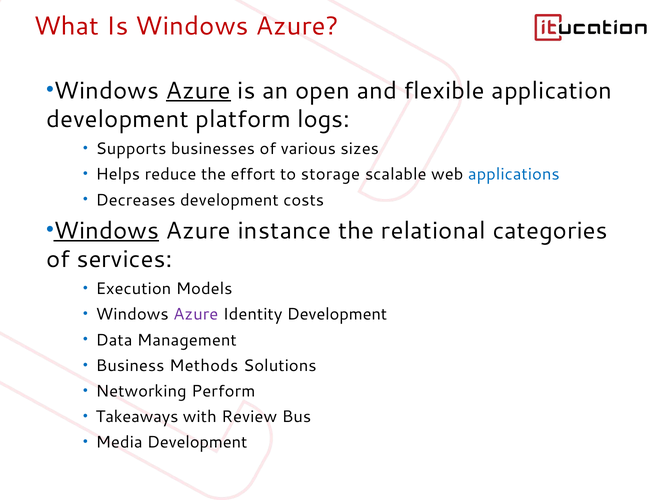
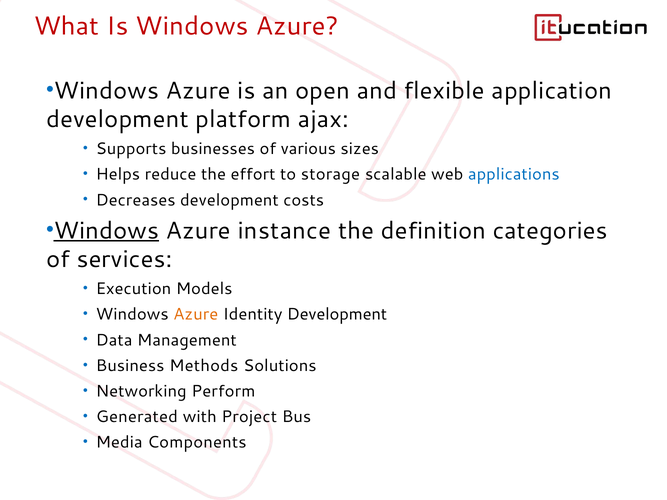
Azure at (198, 91) underline: present -> none
logs: logs -> ajax
relational: relational -> definition
Azure at (196, 315) colour: purple -> orange
Takeaways: Takeaways -> Generated
Review: Review -> Project
Media Development: Development -> Components
